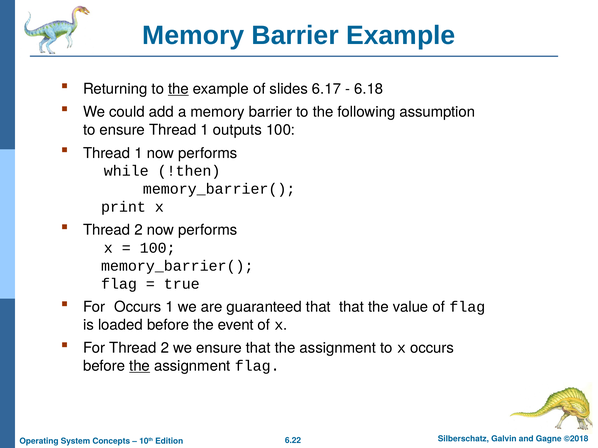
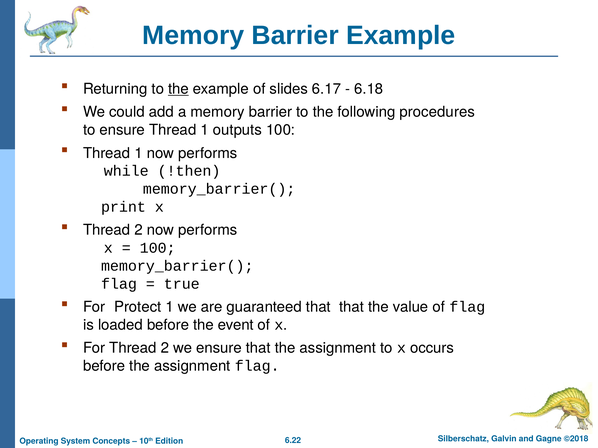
assumption: assumption -> procedures
For Occurs: Occurs -> Protect
the at (140, 366) underline: present -> none
